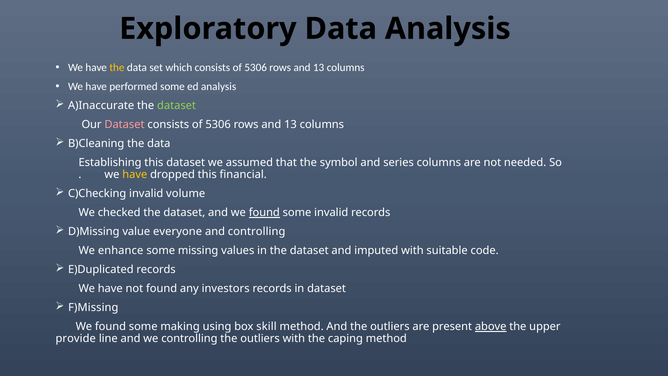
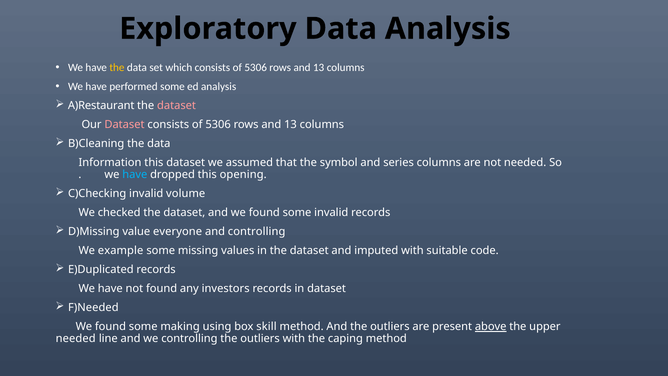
A)Inaccurate: A)Inaccurate -> A)Restaurant
dataset at (177, 106) colour: light green -> pink
Establishing: Establishing -> Information
have at (135, 175) colour: yellow -> light blue
financial: financial -> opening
found at (264, 213) underline: present -> none
enhance: enhance -> example
F)Missing: F)Missing -> F)Needed
provide at (76, 338): provide -> needed
